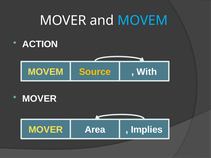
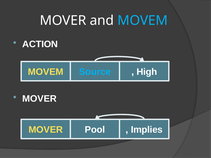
Source colour: yellow -> light blue
With: With -> High
Area: Area -> Pool
